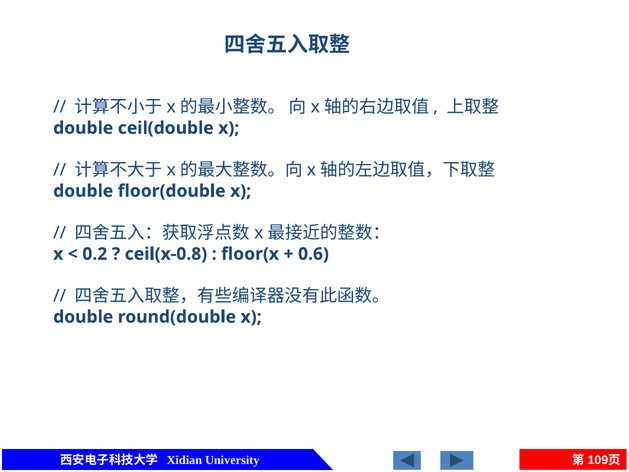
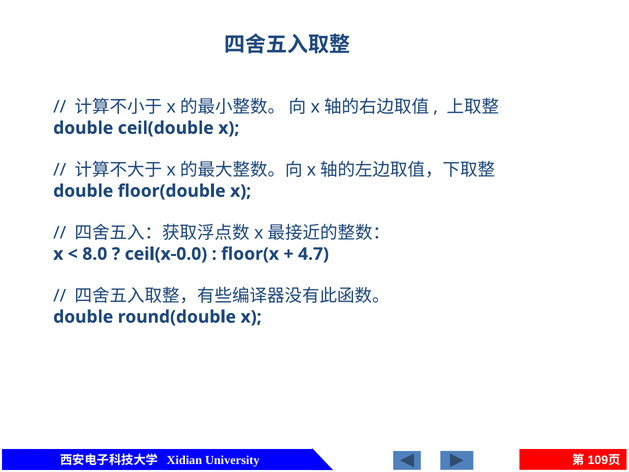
0.2: 0.2 -> 8.0
ceil(x-0.8: ceil(x-0.8 -> ceil(x-0.0
0.6: 0.6 -> 4.7
